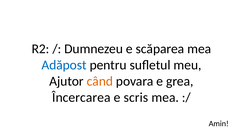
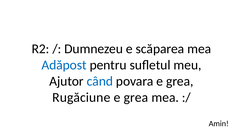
când colour: orange -> blue
Încercarea: Încercarea -> Rugăciune
scris at (136, 97): scris -> grea
